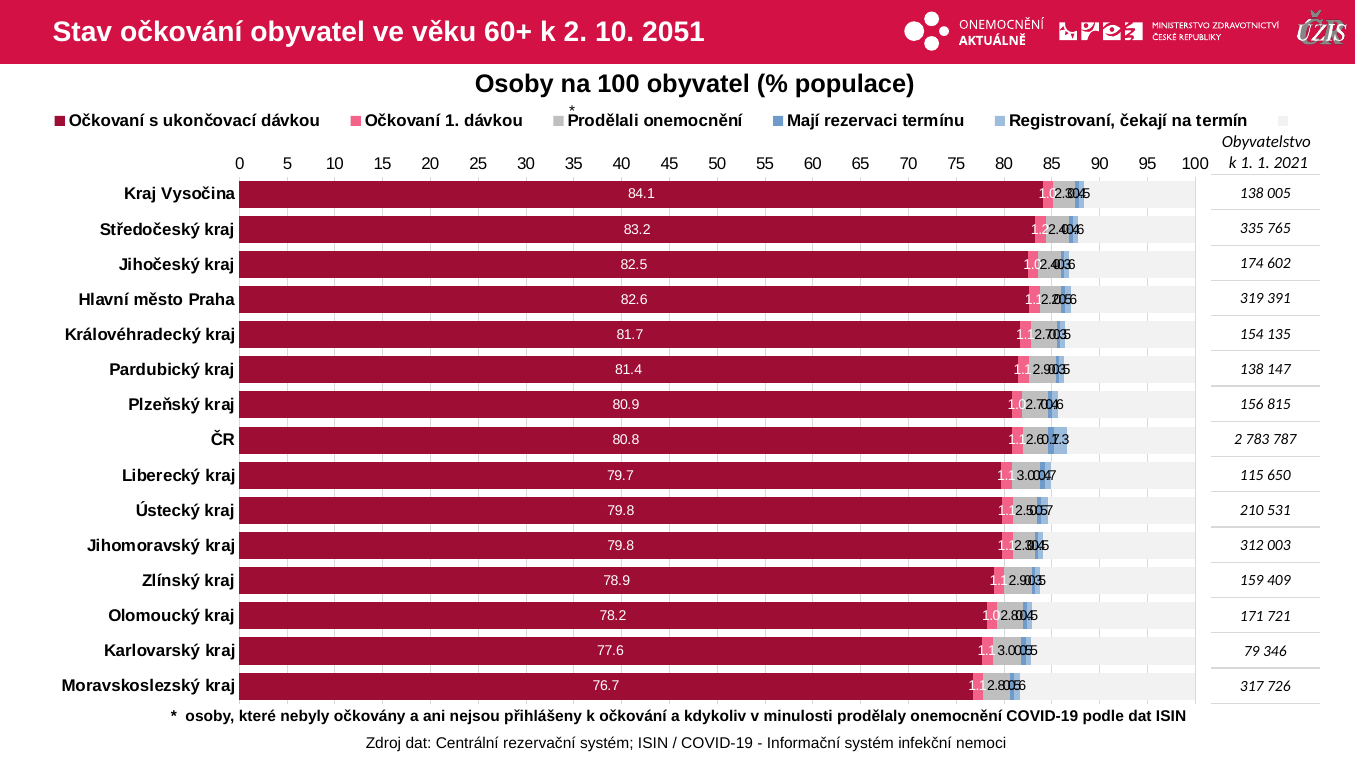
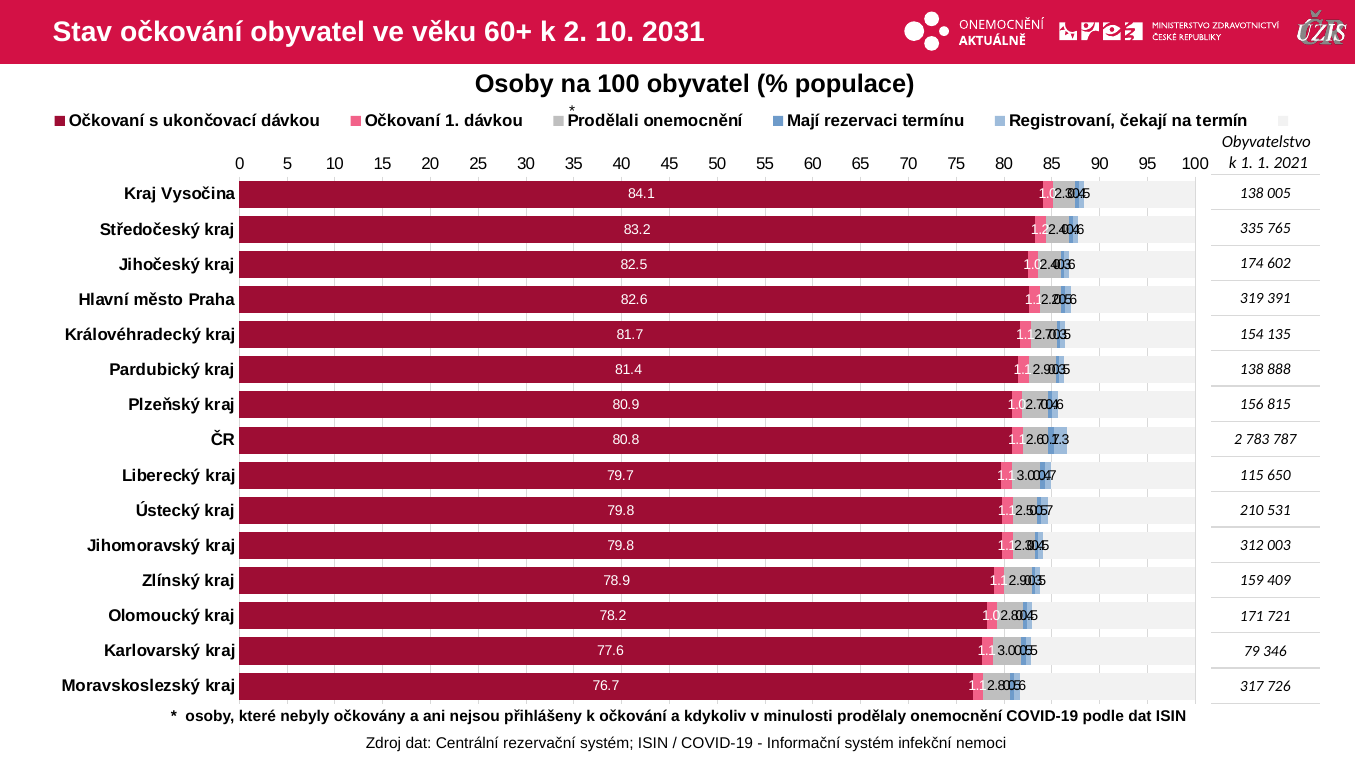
2051: 2051 -> 2031
147: 147 -> 888
